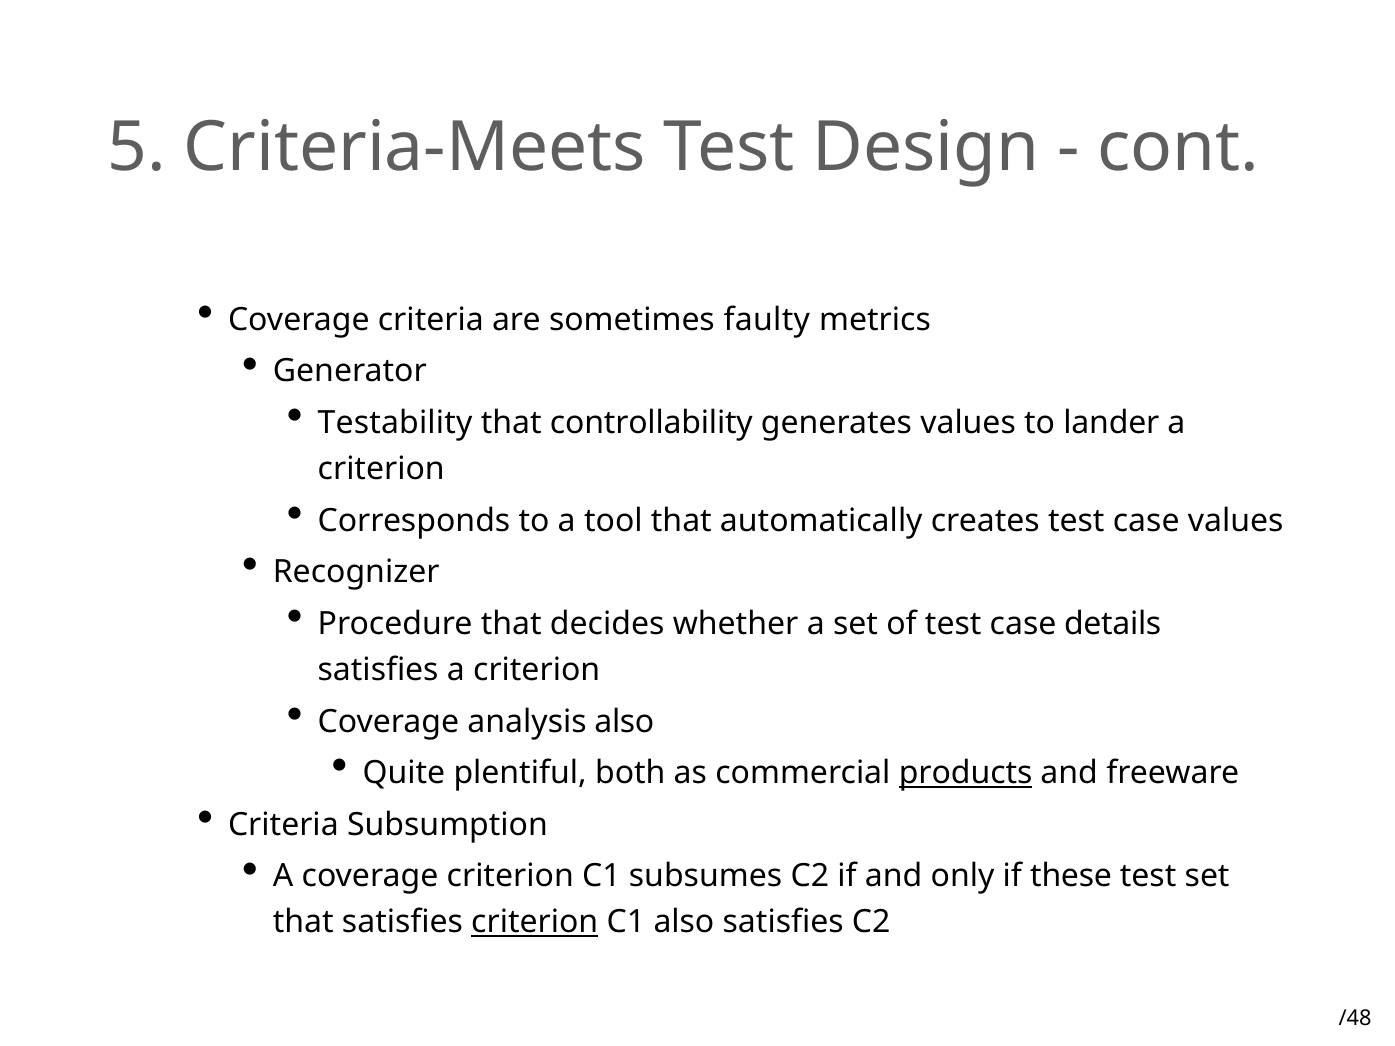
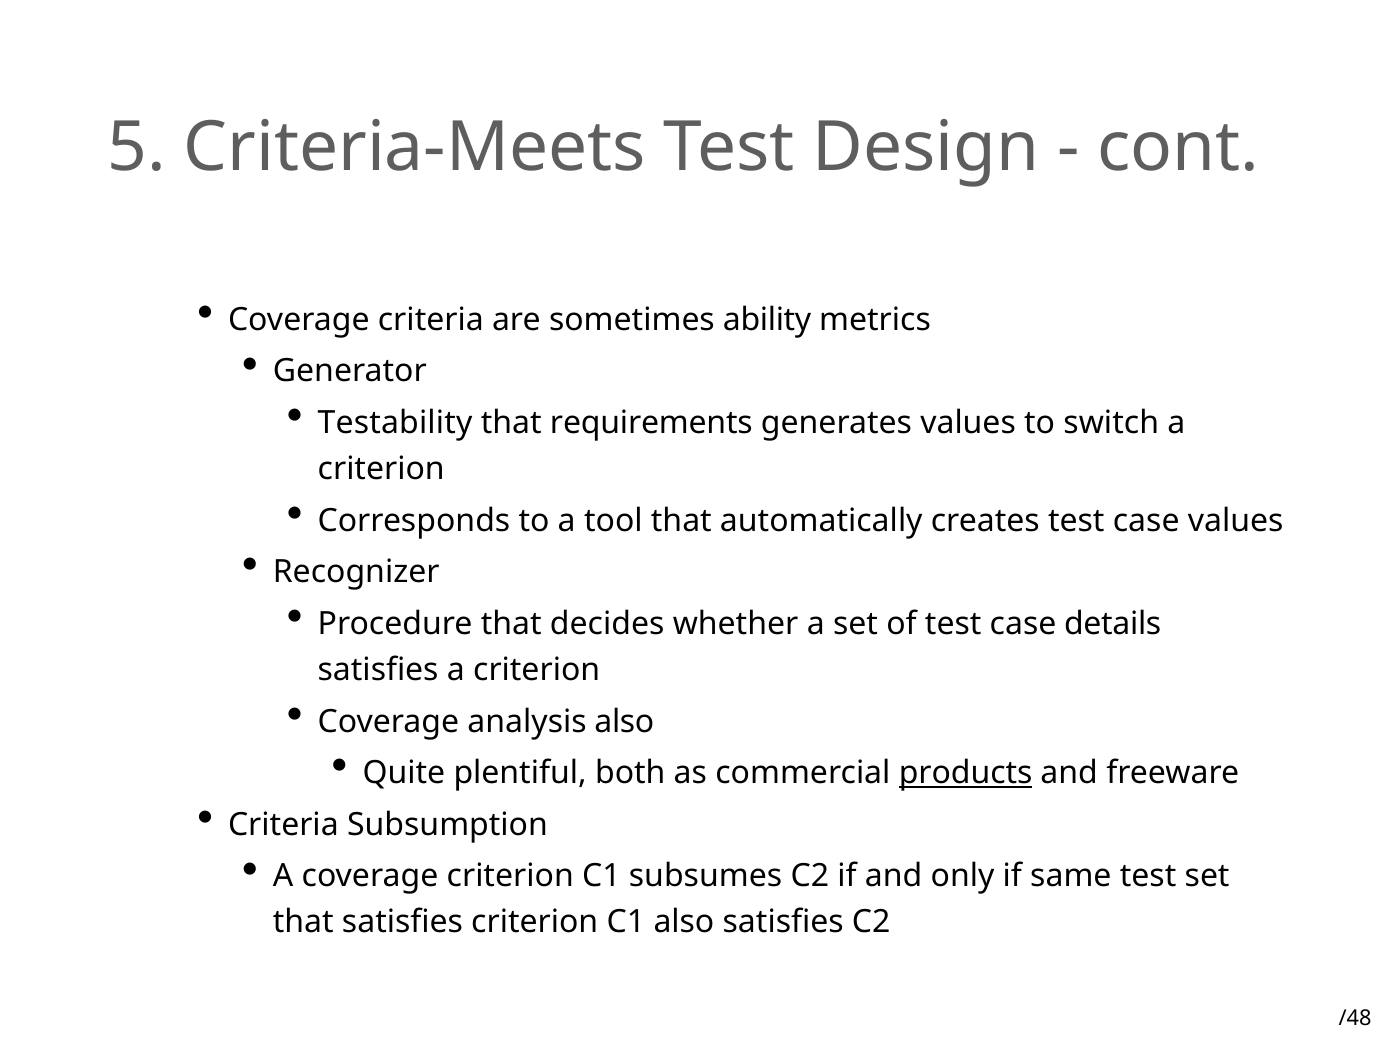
faulty: faulty -> ability
controllability: controllability -> requirements
lander: lander -> switch
these: these -> same
criterion at (535, 923) underline: present -> none
